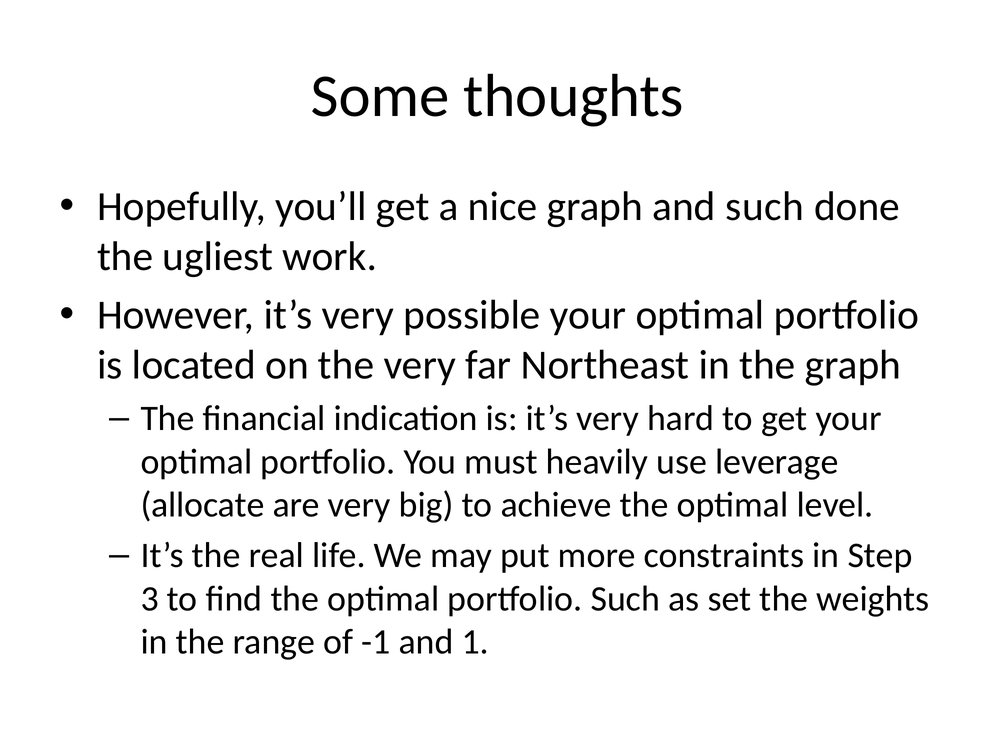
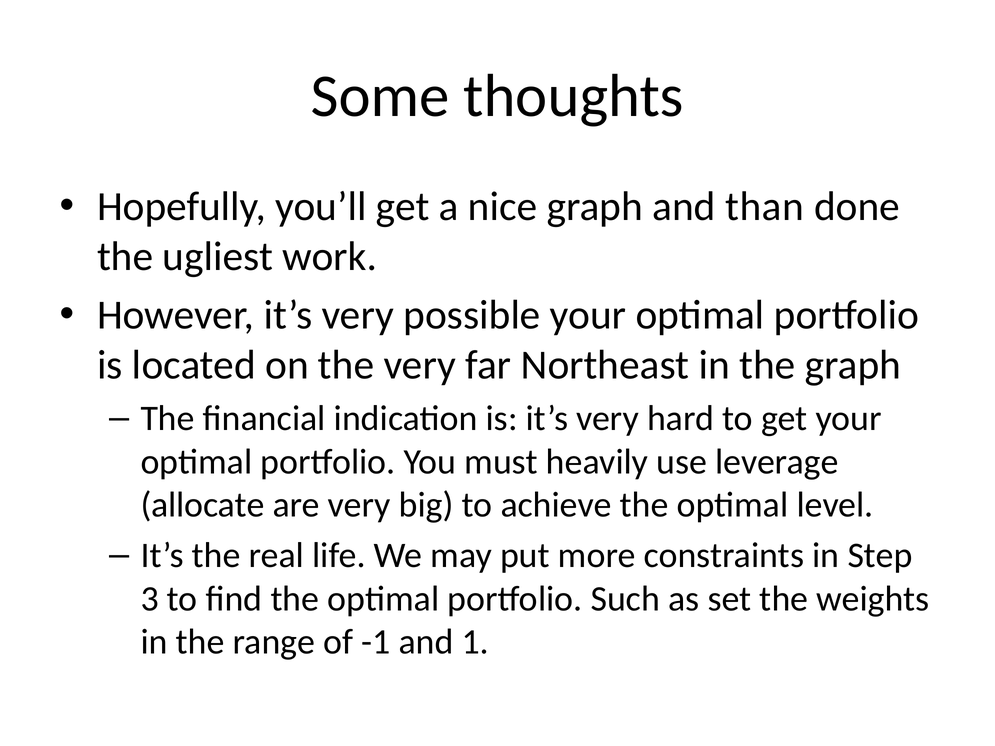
and such: such -> than
